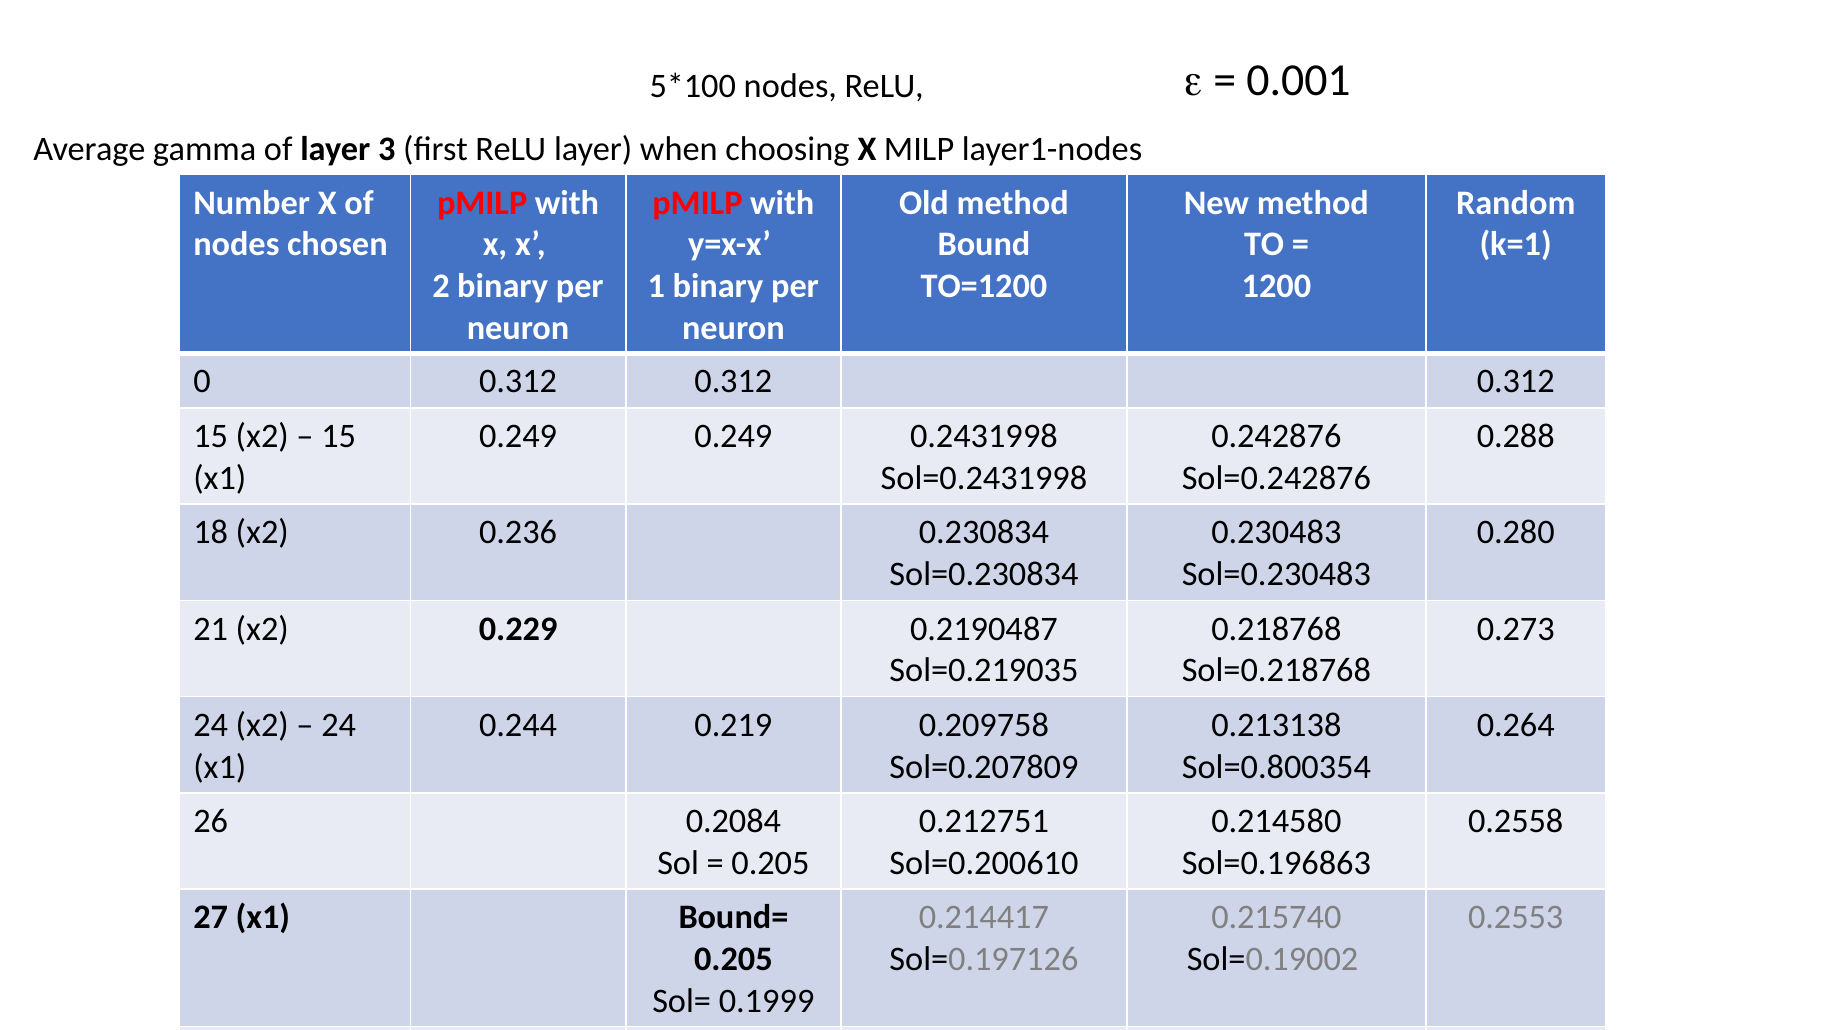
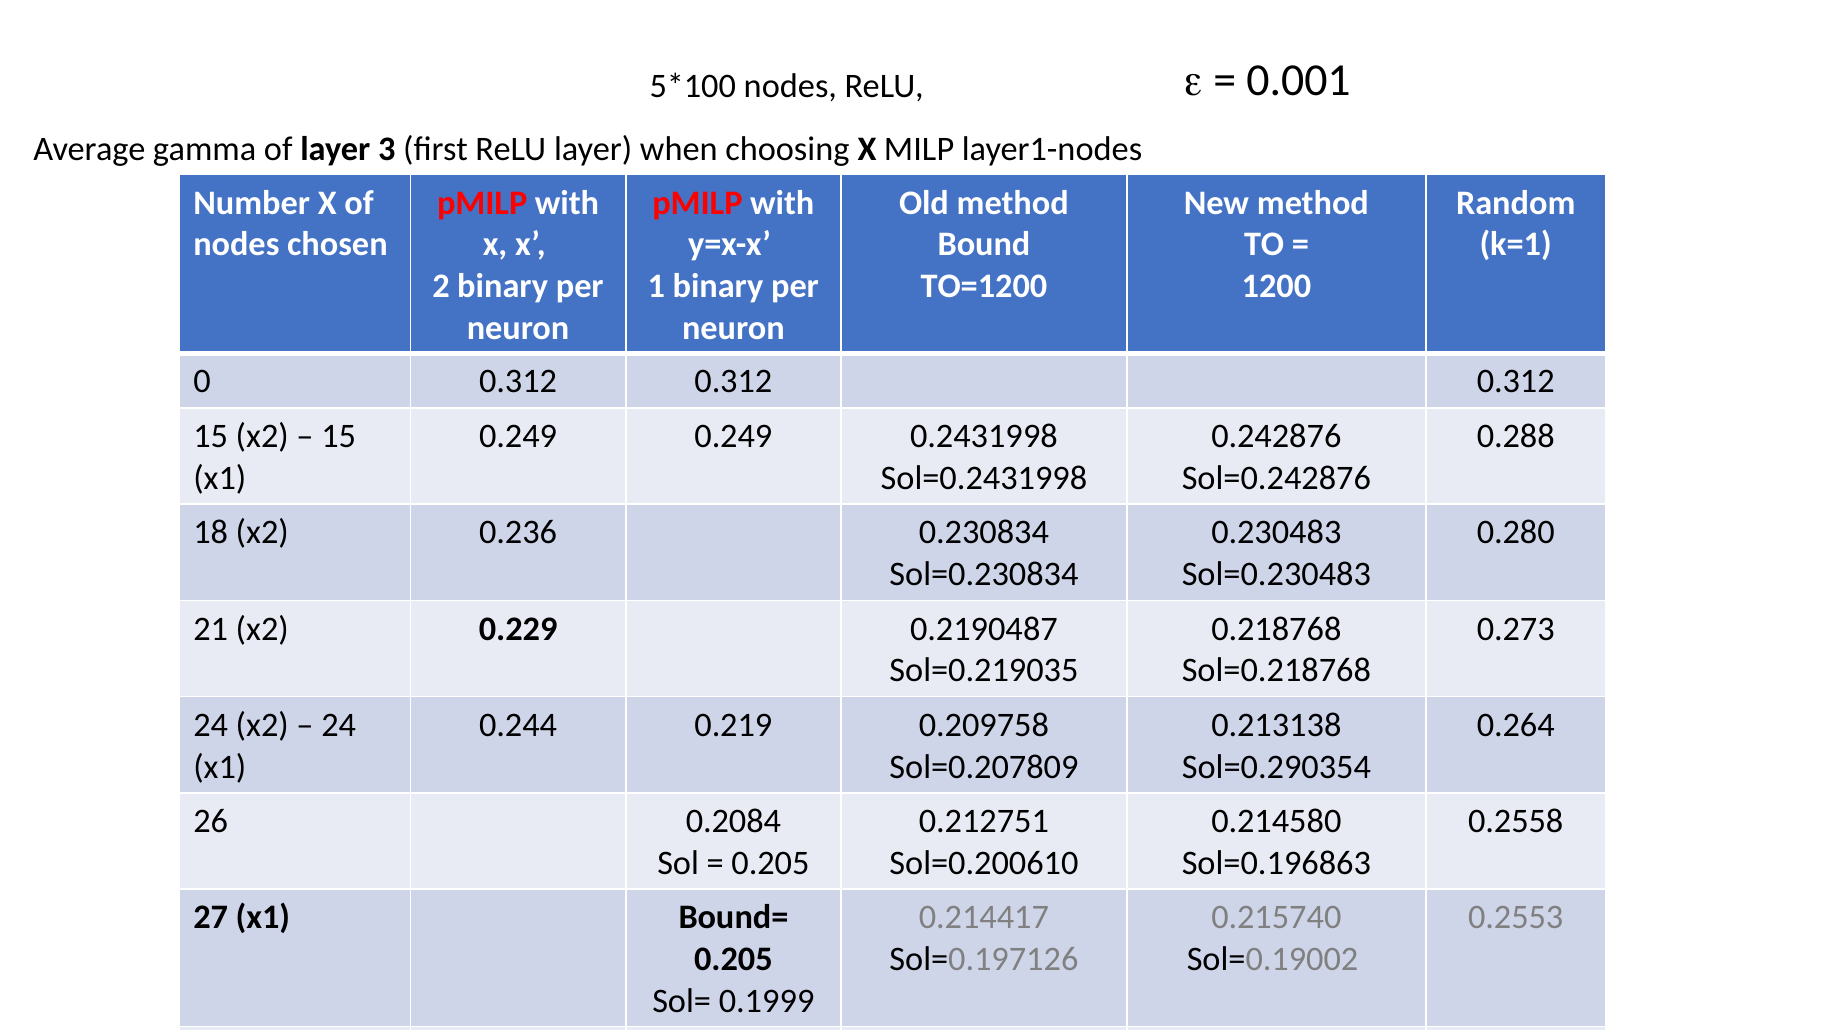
Sol=0.800354: Sol=0.800354 -> Sol=0.290354
